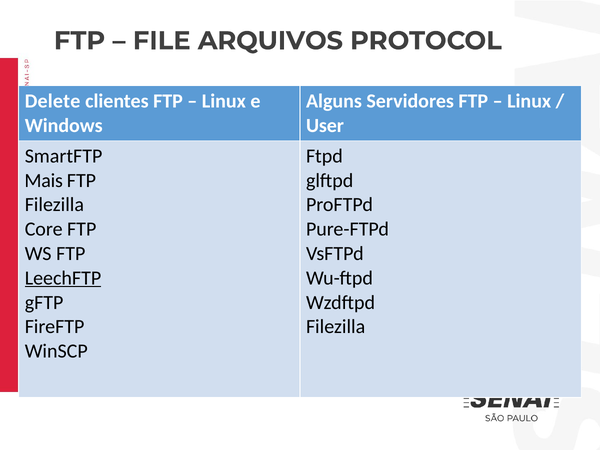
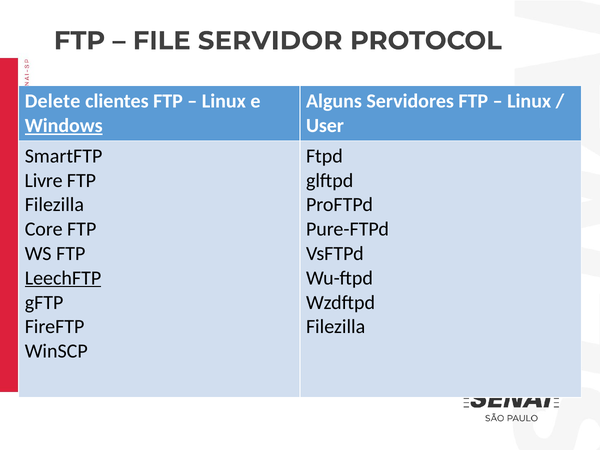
ARQUIVOS: ARQUIVOS -> SERVIDOR
Windows underline: none -> present
Mais: Mais -> Livre
